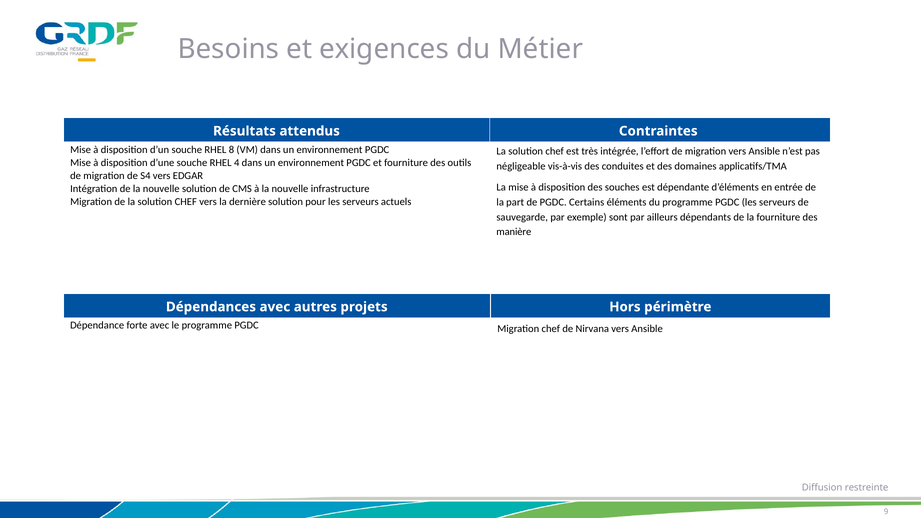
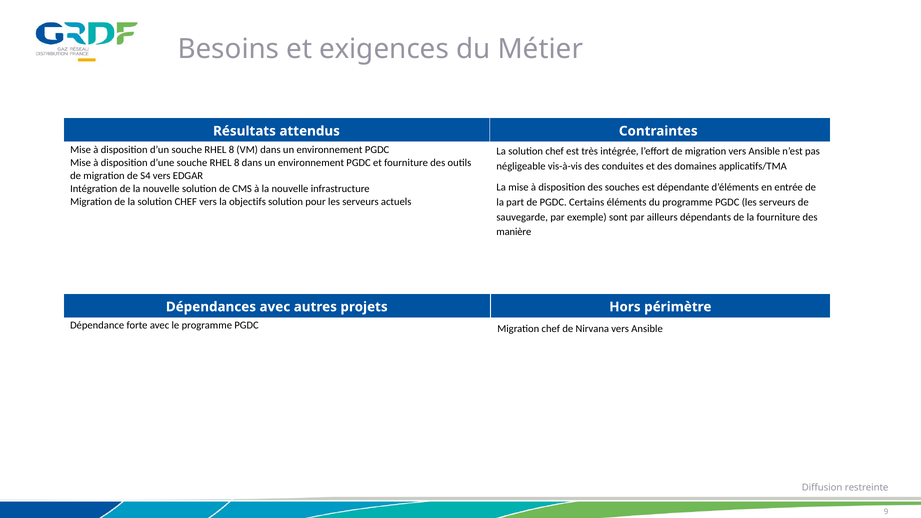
d’une souche RHEL 4: 4 -> 8
dernière: dernière -> objectifs
